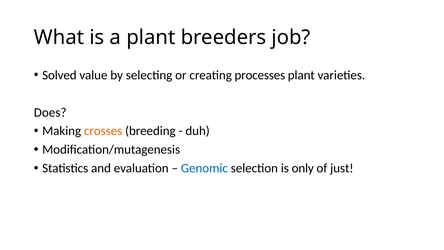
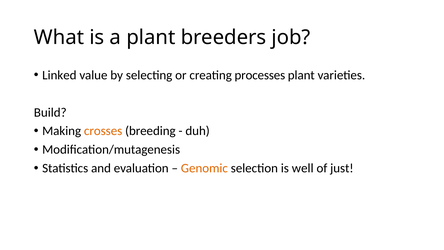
Solved: Solved -> Linked
Does: Does -> Build
Genomic colour: blue -> orange
only: only -> well
